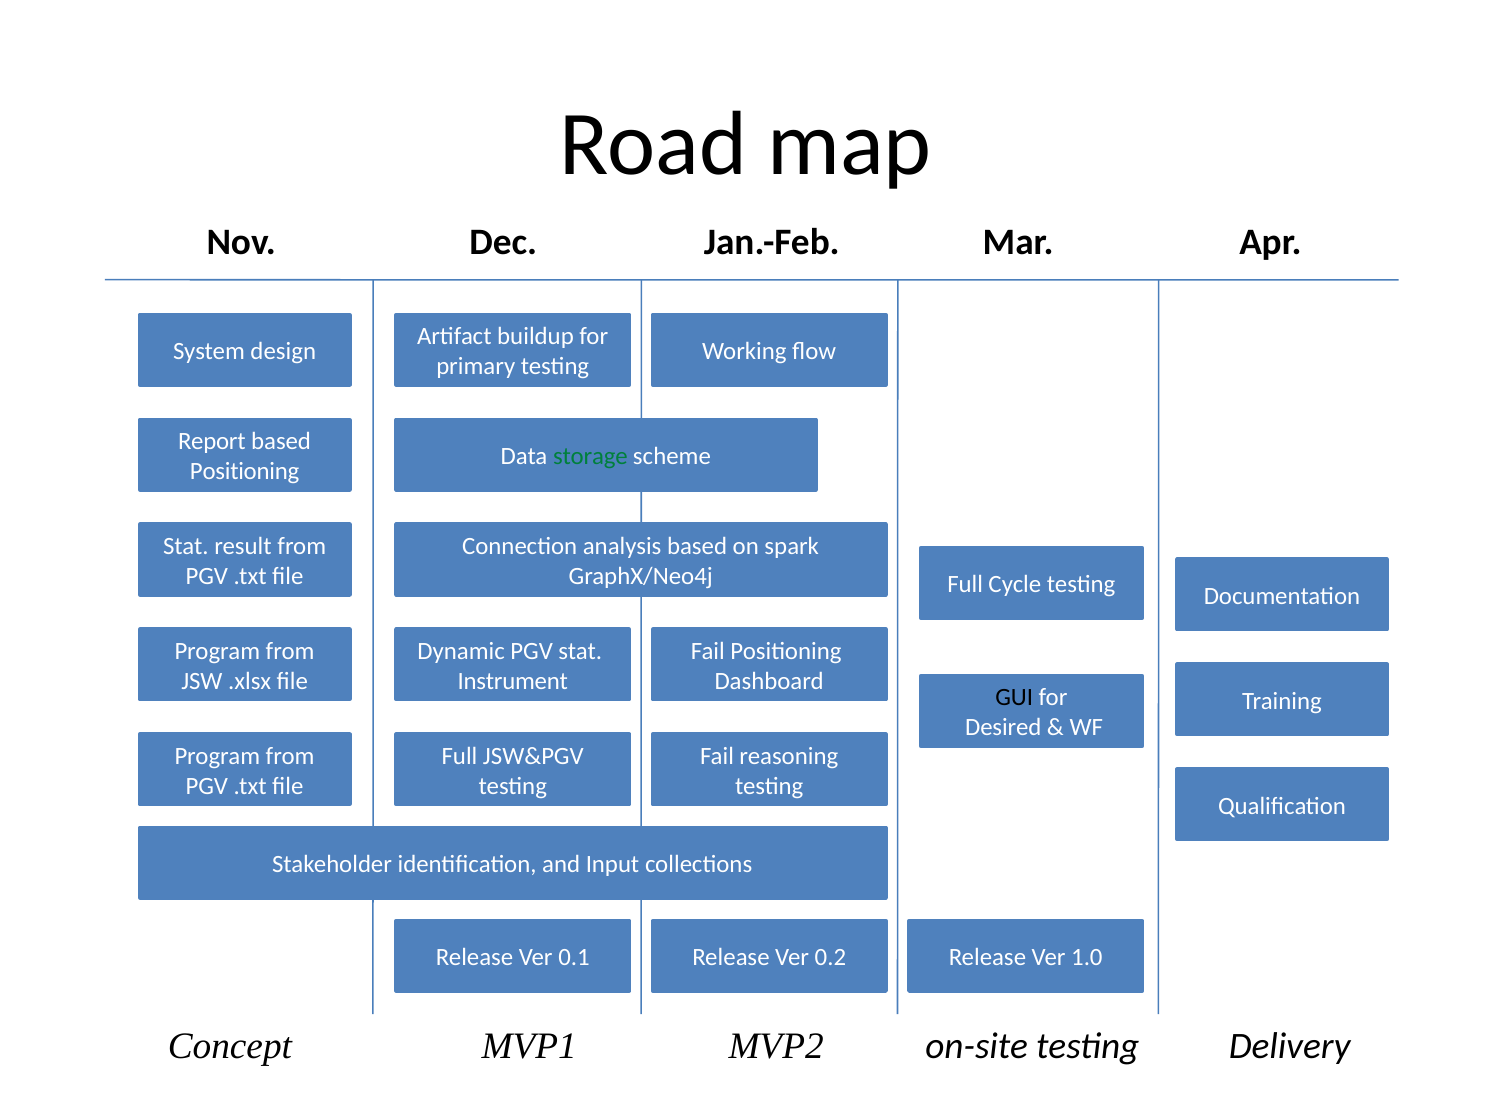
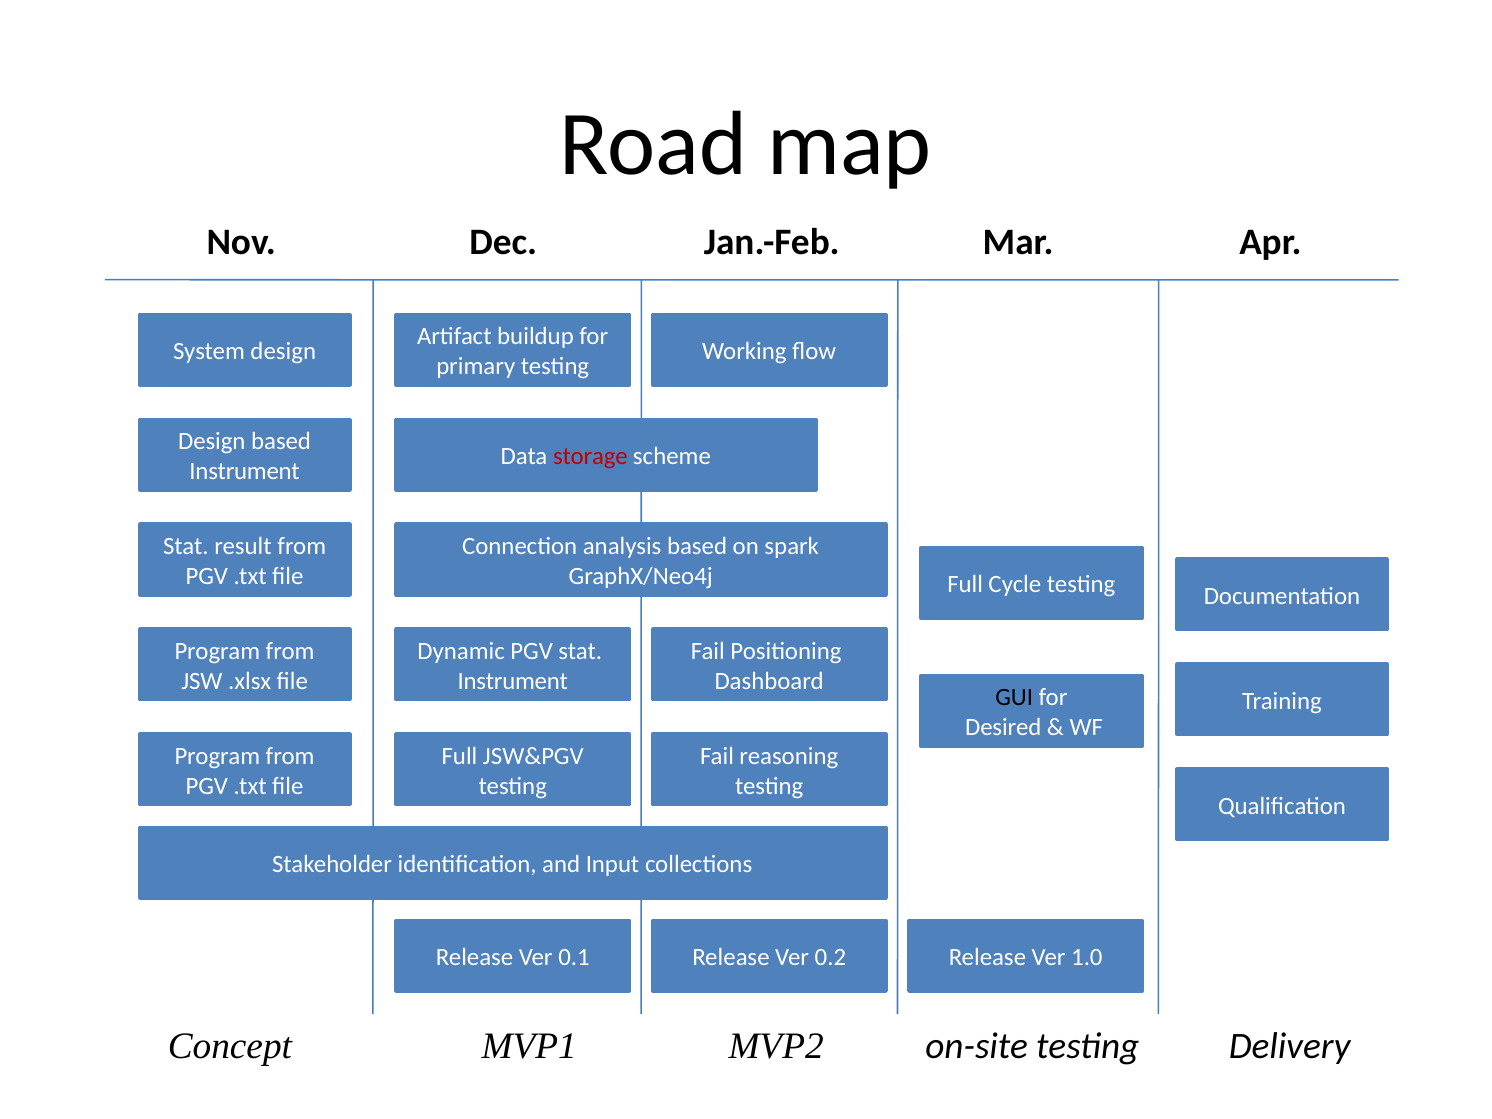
Report at (212, 441): Report -> Design
storage colour: green -> red
Positioning at (245, 471): Positioning -> Instrument
